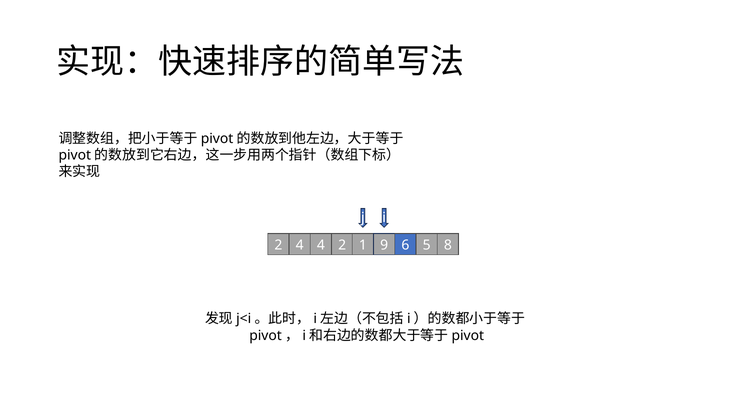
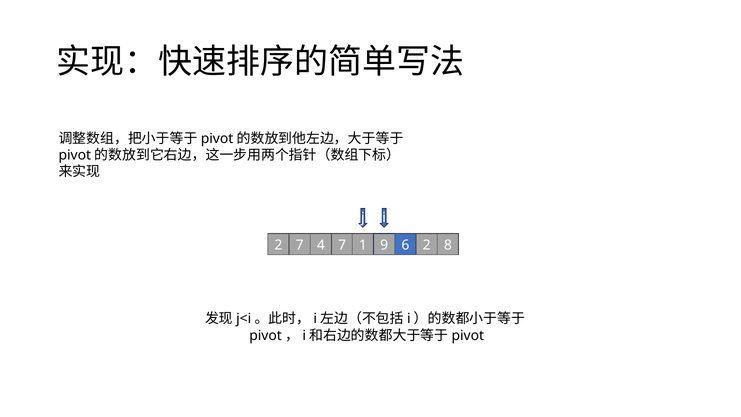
2 4: 4 -> 7
4 2: 2 -> 7
6 5: 5 -> 2
